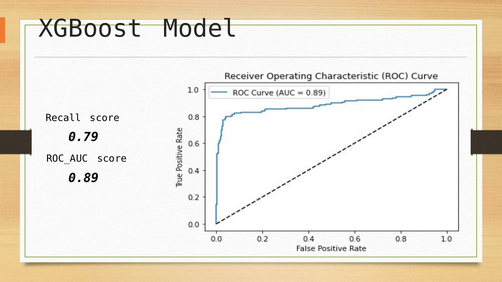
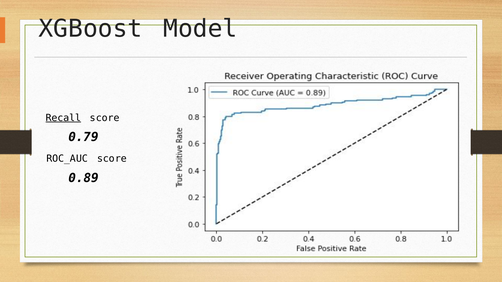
Recall underline: none -> present
